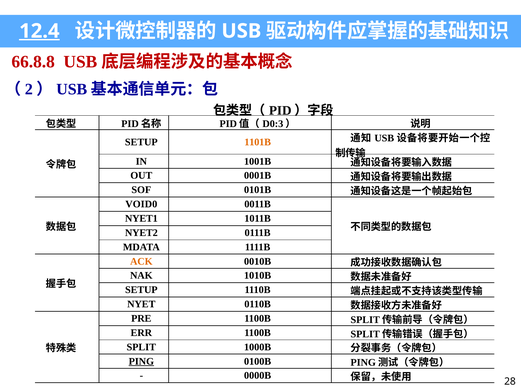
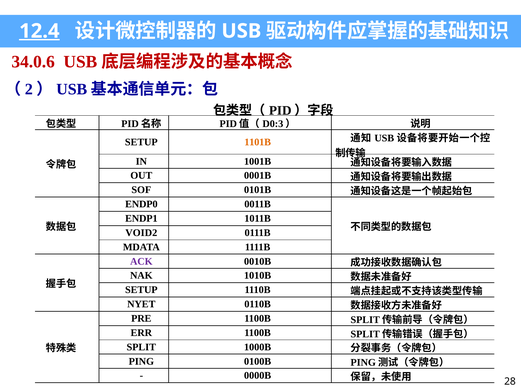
66.8.8: 66.8.8 -> 34.0.6
VOID0: VOID0 -> ENDP0
NYET1: NYET1 -> ENDP1
NYET2: NYET2 -> VOID2
ACK colour: orange -> purple
PING underline: present -> none
